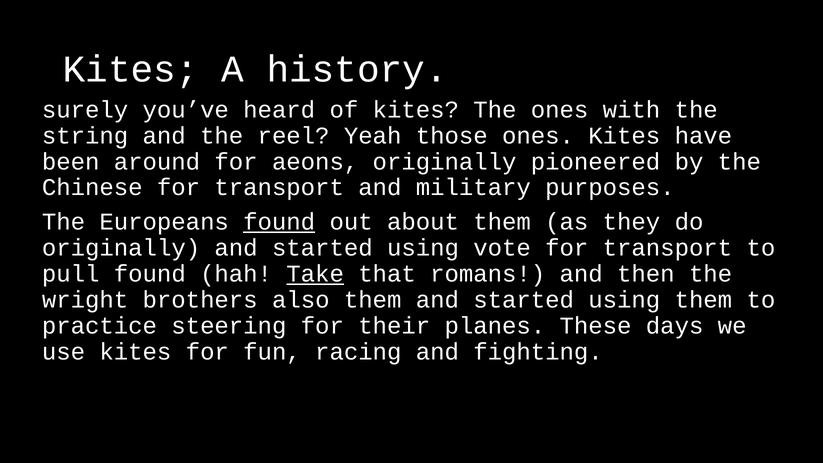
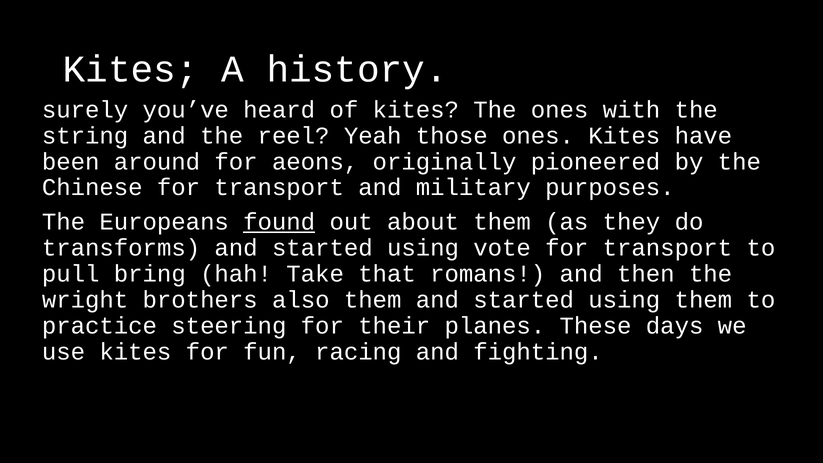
originally at (121, 248): originally -> transforms
pull found: found -> bring
Take underline: present -> none
